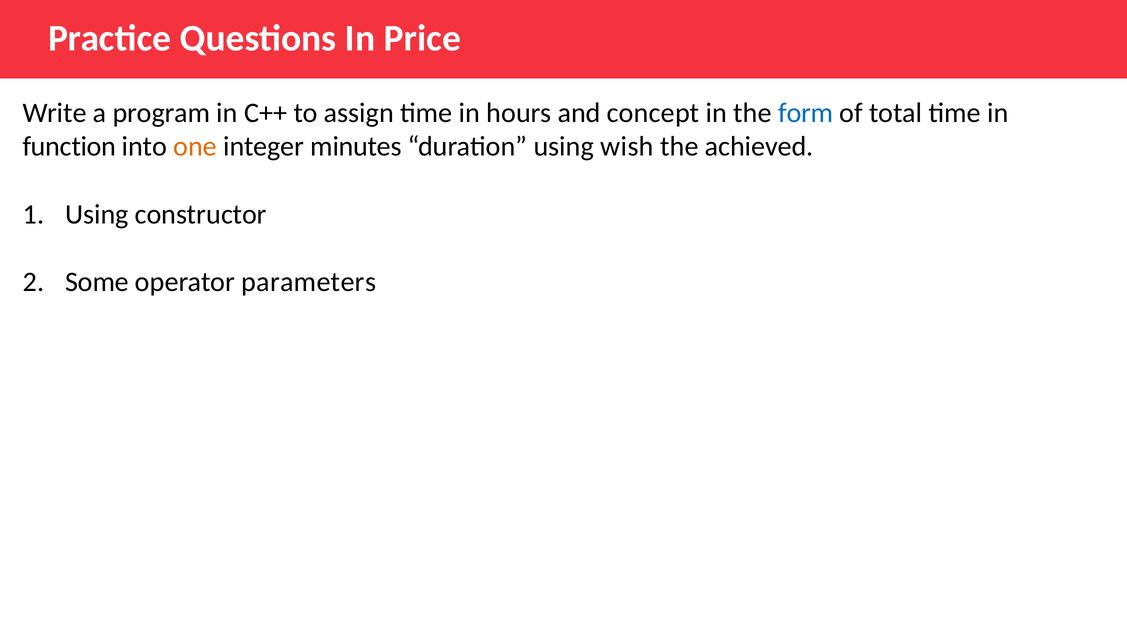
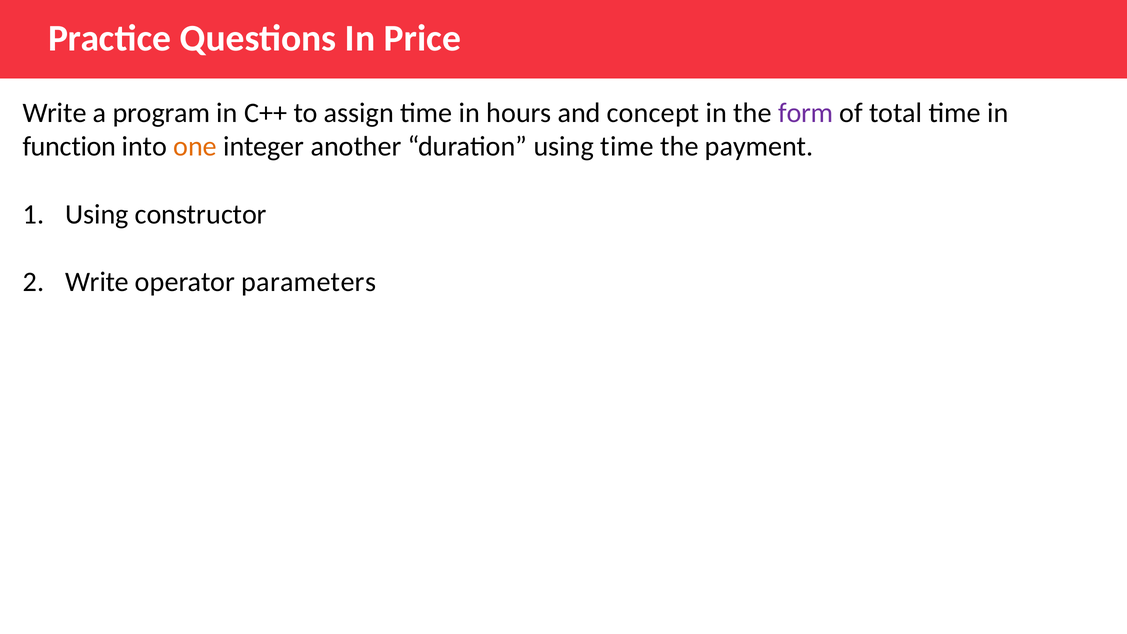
form colour: blue -> purple
minutes: minutes -> another
using wish: wish -> time
achieved: achieved -> payment
Some at (97, 282): Some -> Write
